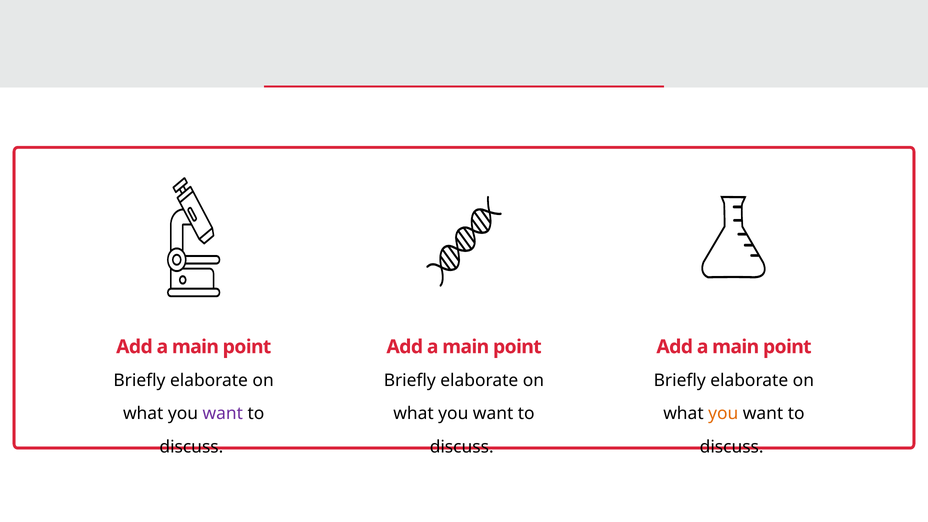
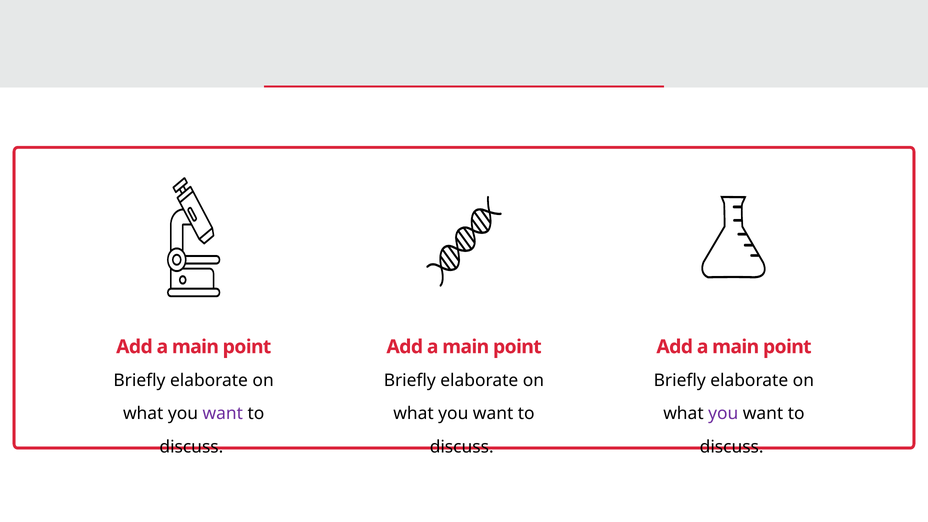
you at (723, 414) colour: orange -> purple
